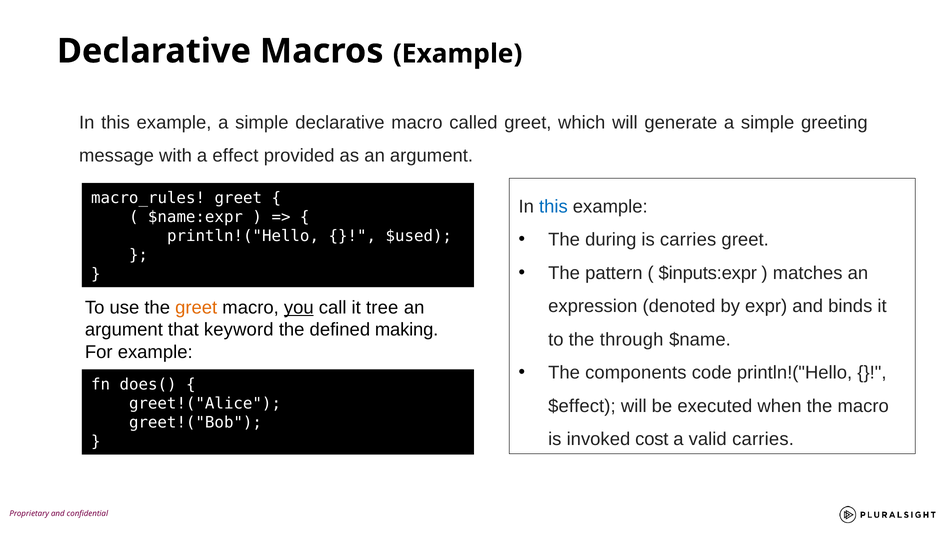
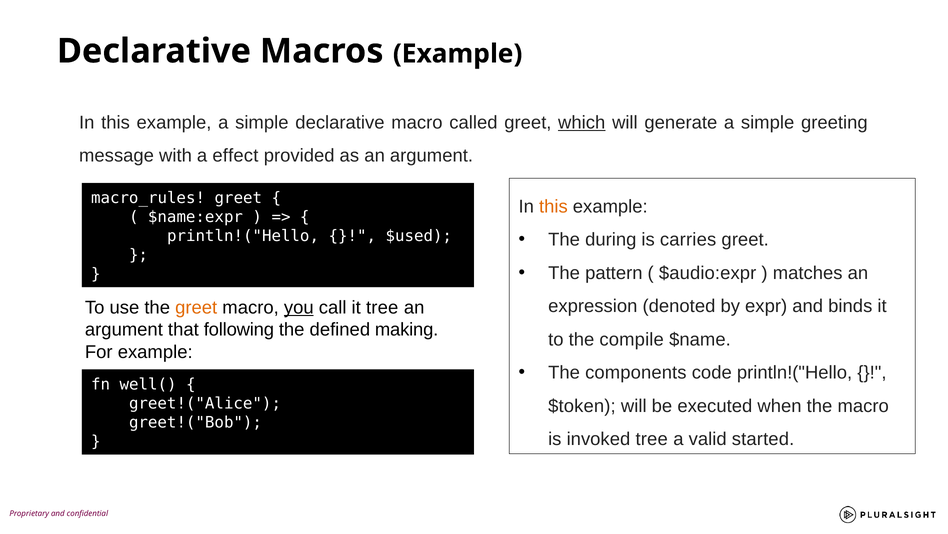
which underline: none -> present
this at (553, 206) colour: blue -> orange
$inputs:expr: $inputs:expr -> $audio:expr
keyword: keyword -> following
through: through -> compile
does(: does( -> well(
$effect: $effect -> $token
invoked cost: cost -> tree
valid carries: carries -> started
